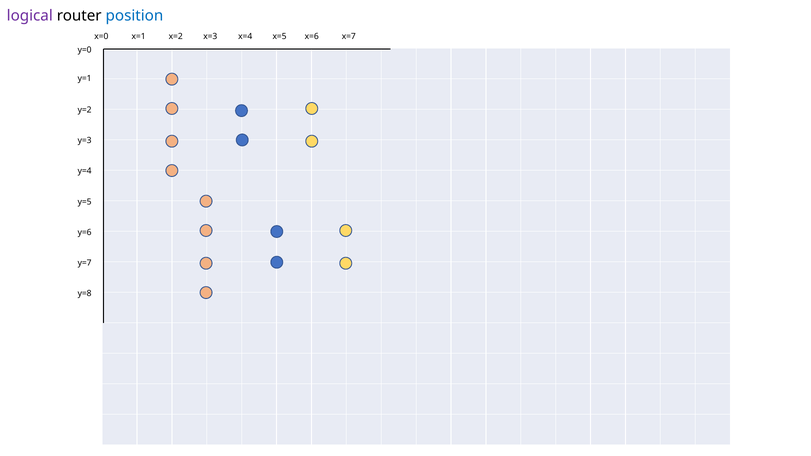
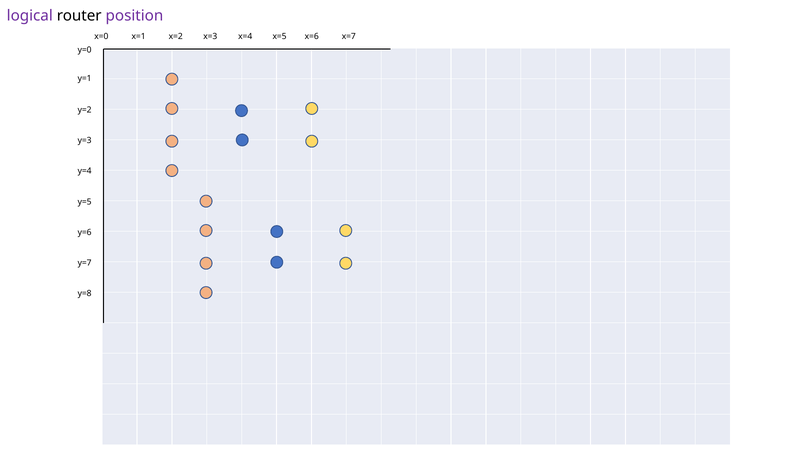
position colour: blue -> purple
